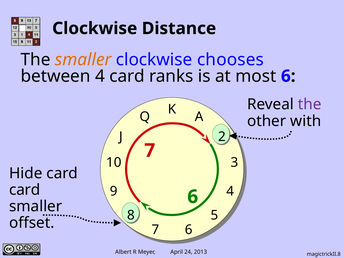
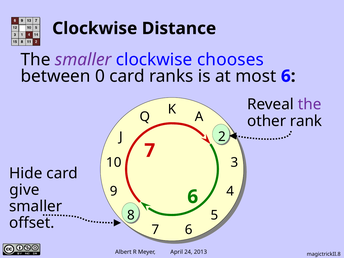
smaller at (83, 60) colour: orange -> purple
between 4: 4 -> 0
with: with -> rank
card at (25, 190): card -> give
